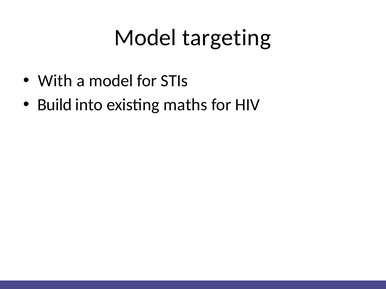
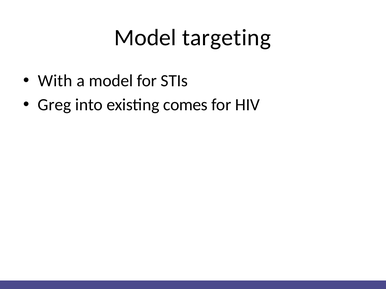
Build: Build -> Greg
maths: maths -> comes
